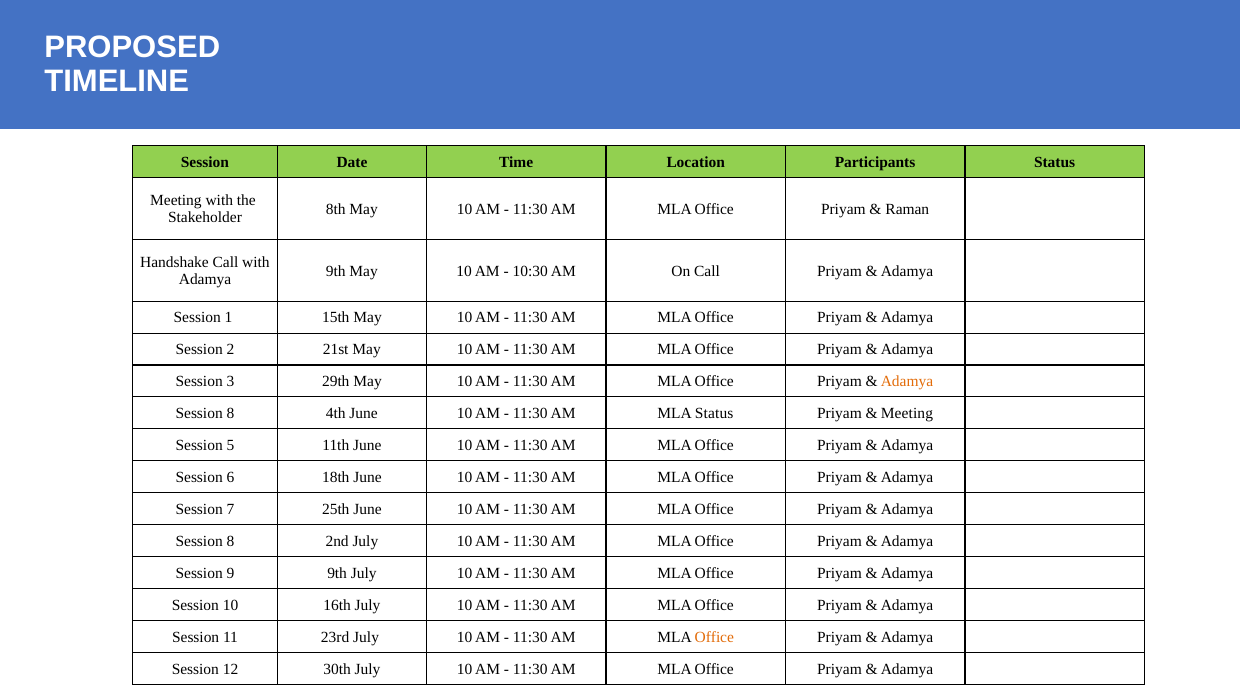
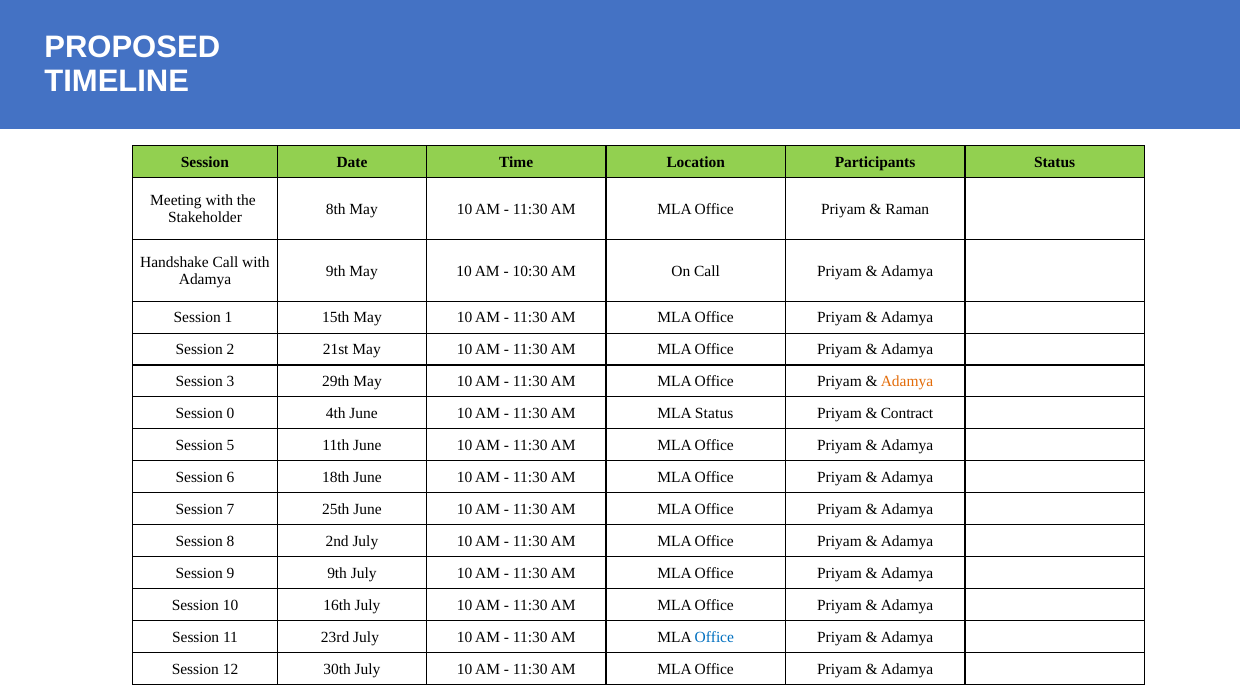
8 at (231, 413): 8 -> 0
Meeting at (907, 413): Meeting -> Contract
Office at (714, 637) colour: orange -> blue
